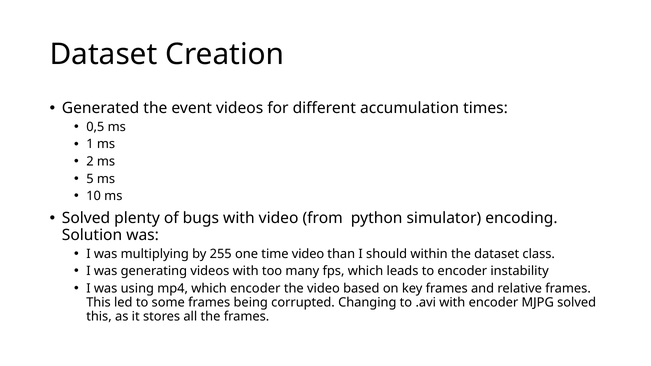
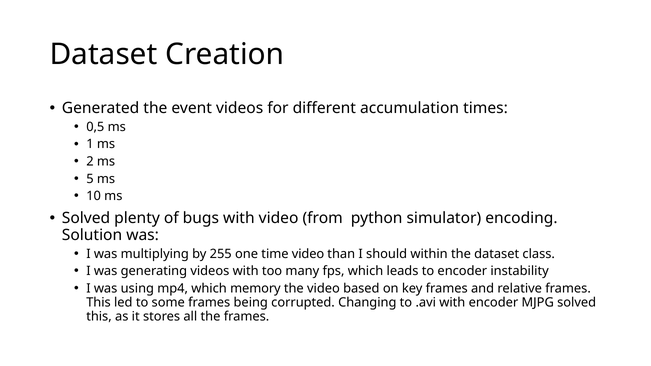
which encoder: encoder -> memory
